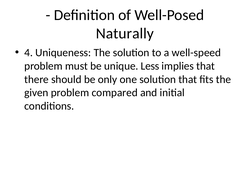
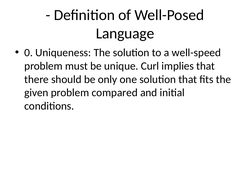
Naturally: Naturally -> Language
4: 4 -> 0
Less: Less -> Curl
